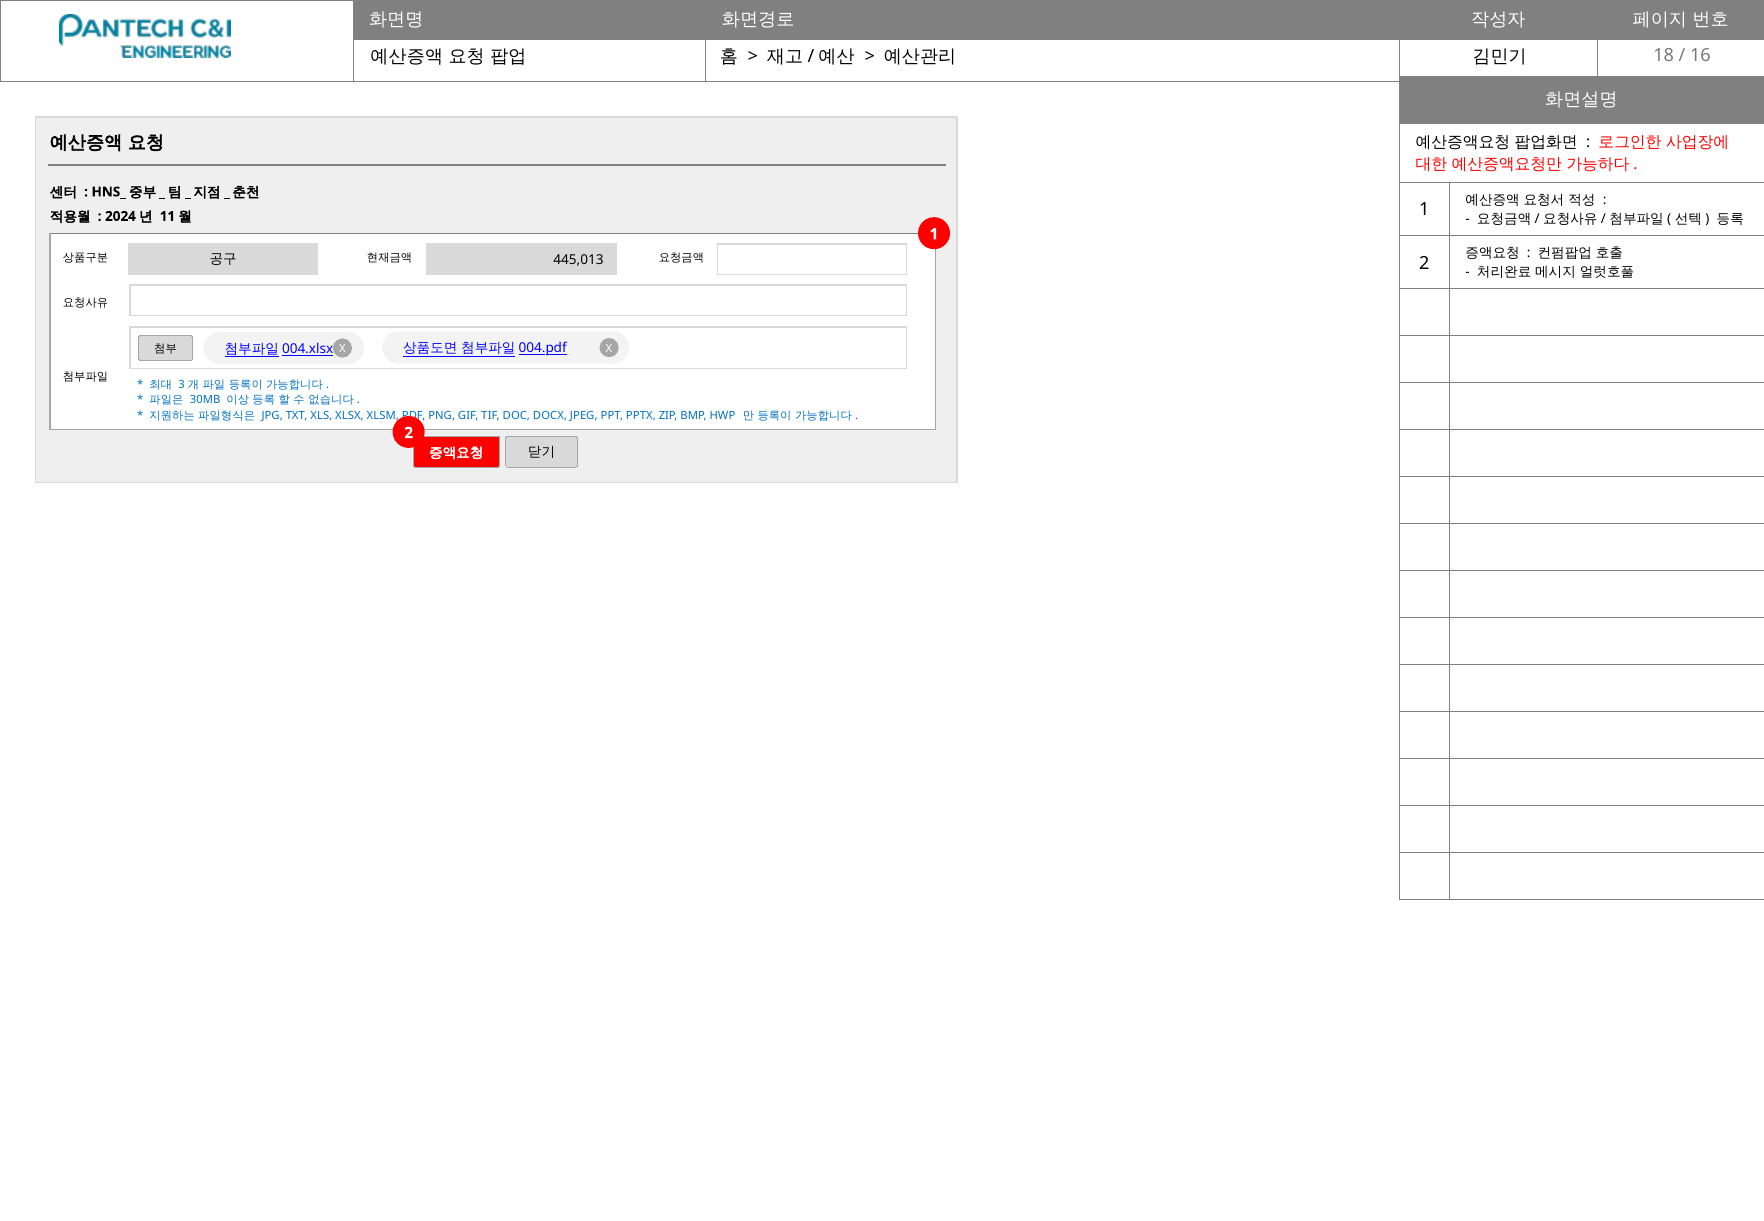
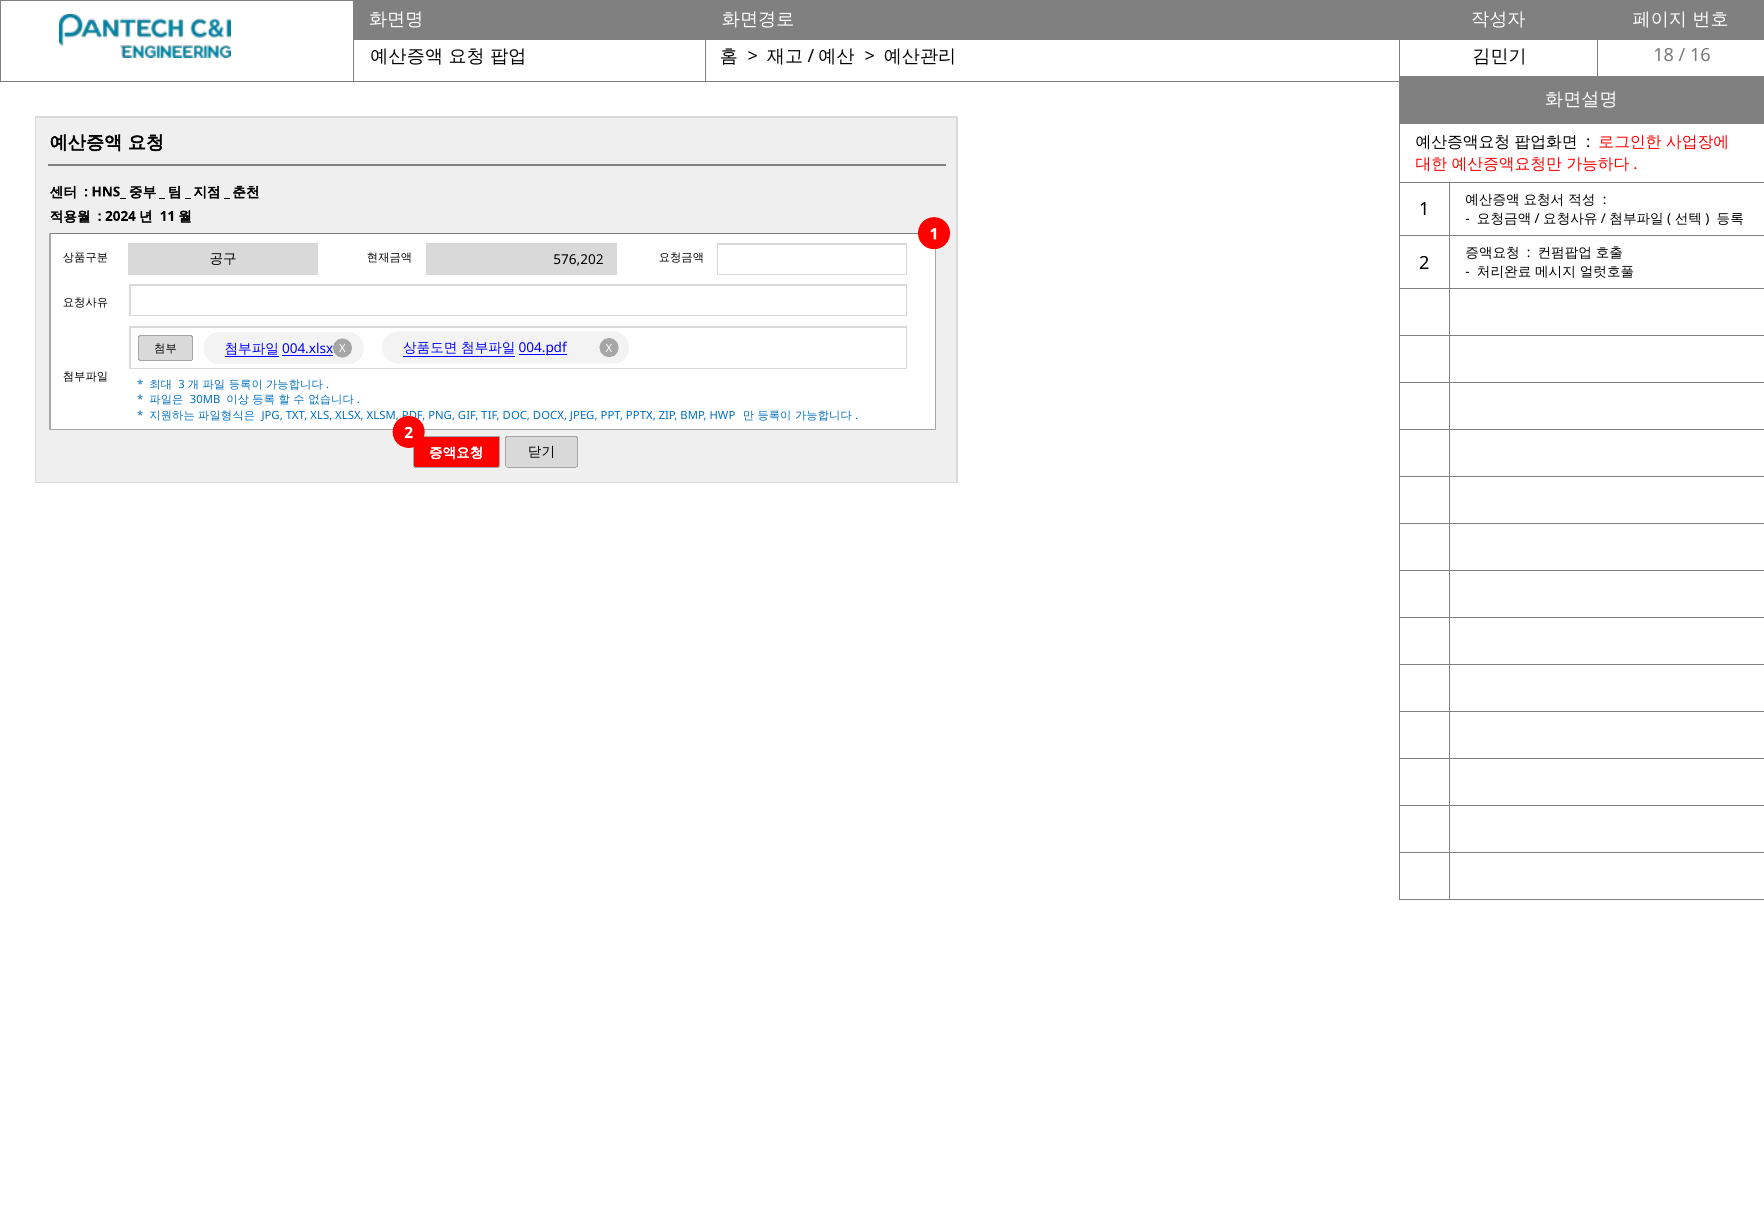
445,013: 445,013 -> 576,202
